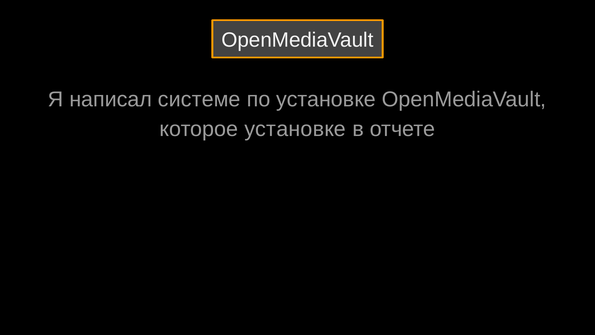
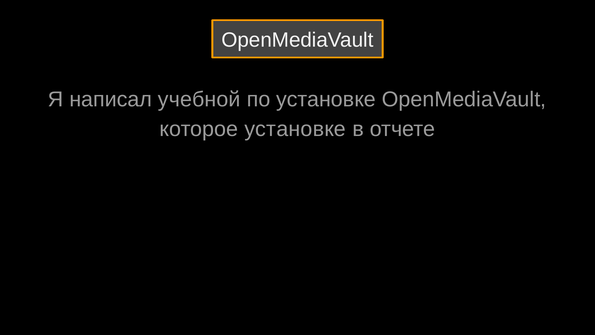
системе: системе -> учебной
